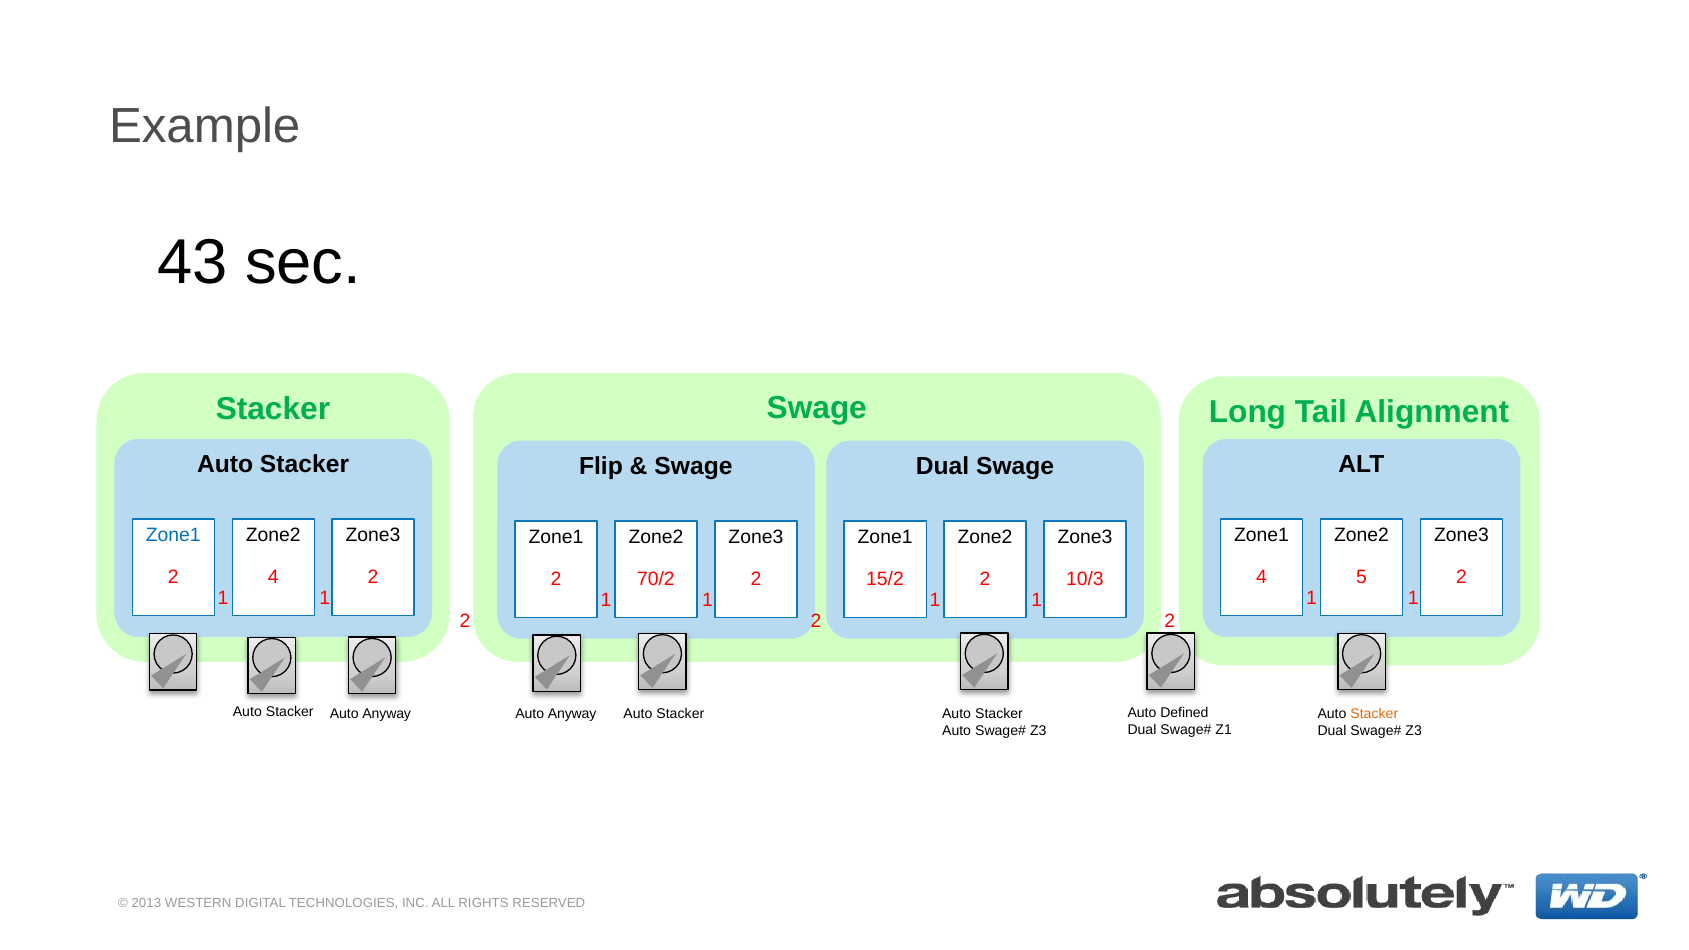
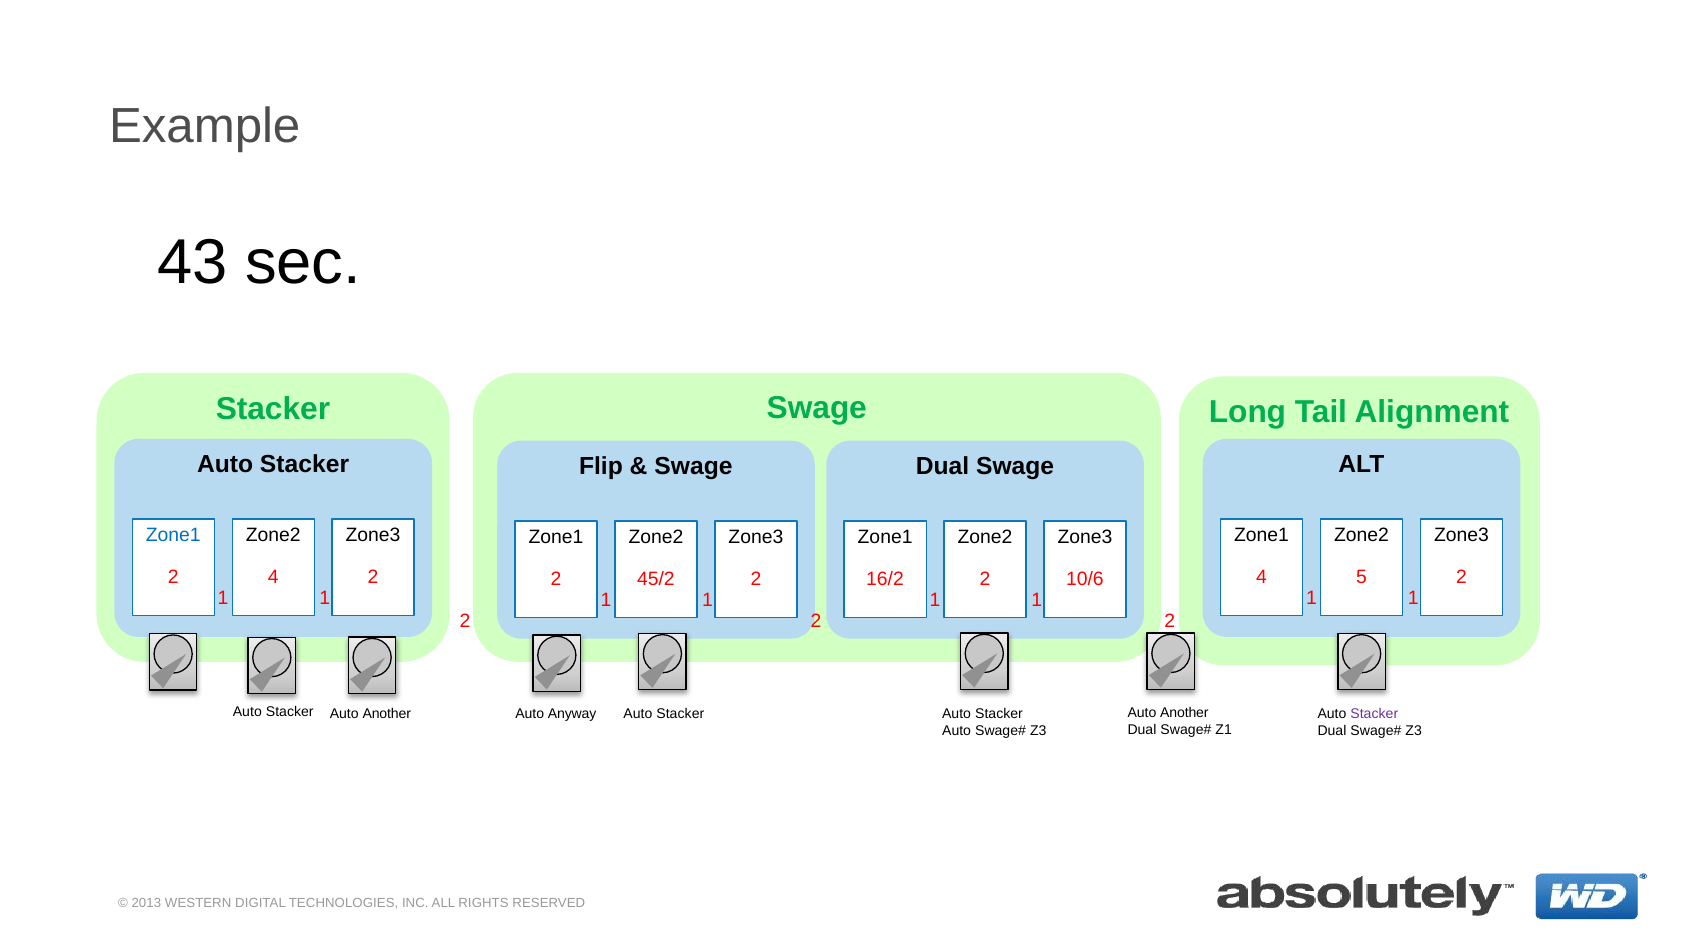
70/2: 70/2 -> 45/2
15/2: 15/2 -> 16/2
10/3: 10/3 -> 10/6
Defined at (1184, 713): Defined -> Another
Anyway at (387, 714): Anyway -> Another
Stacker at (1374, 714) colour: orange -> purple
